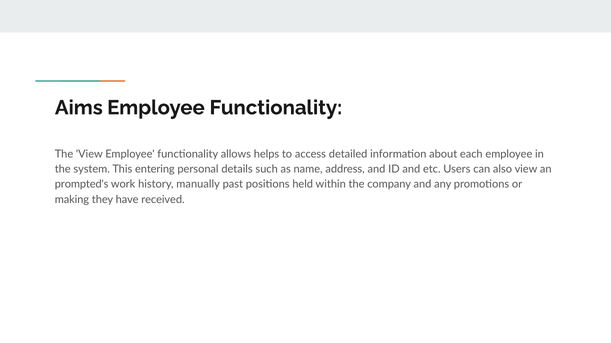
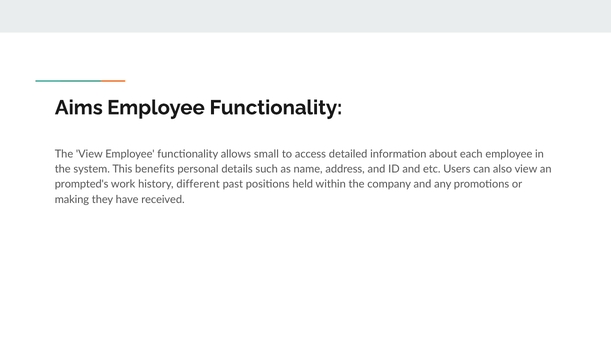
helps: helps -> small
entering: entering -> benefits
manually: manually -> different
